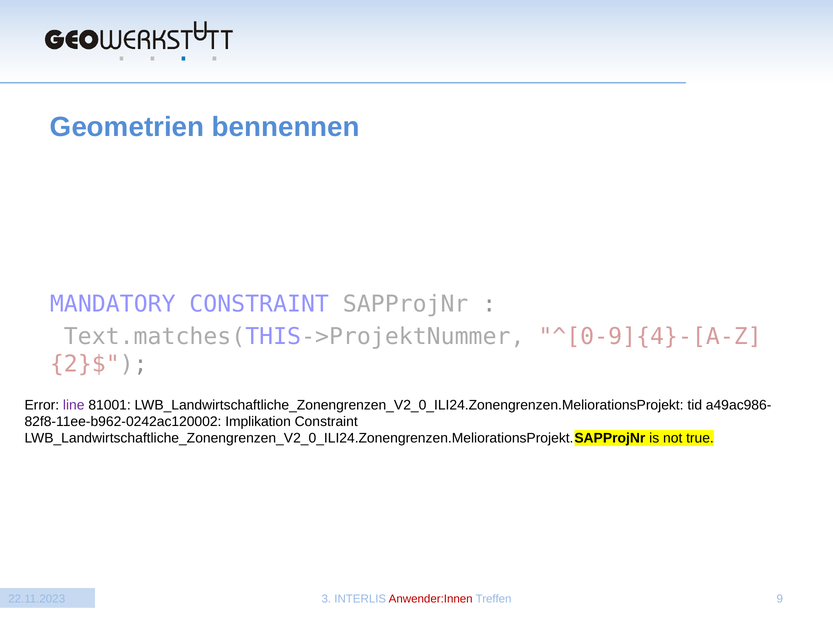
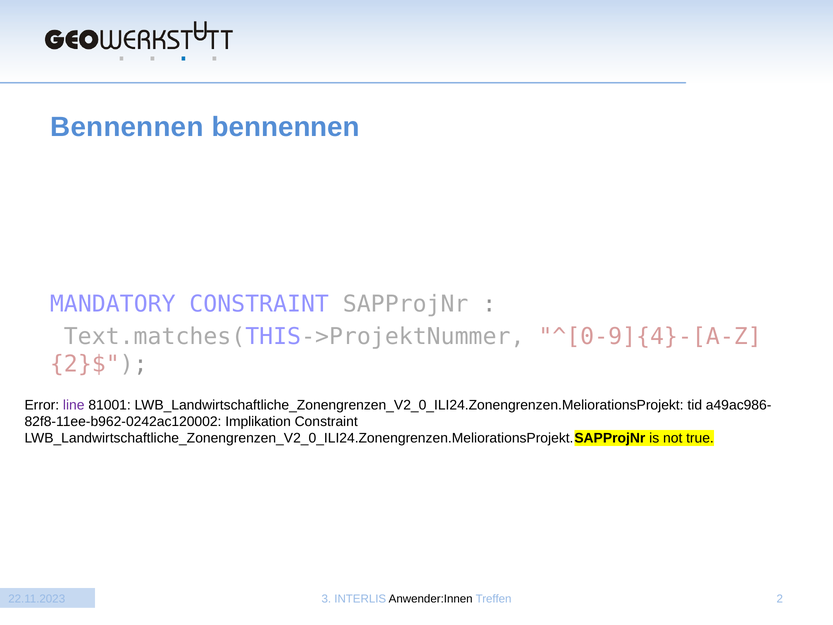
Geometrien at (127, 127): Geometrien -> Bennennen
Anwender:Innen colour: red -> black
9: 9 -> 2
